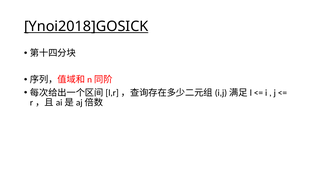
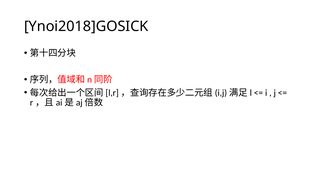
Ynoi2018]GOSICK underline: present -> none
